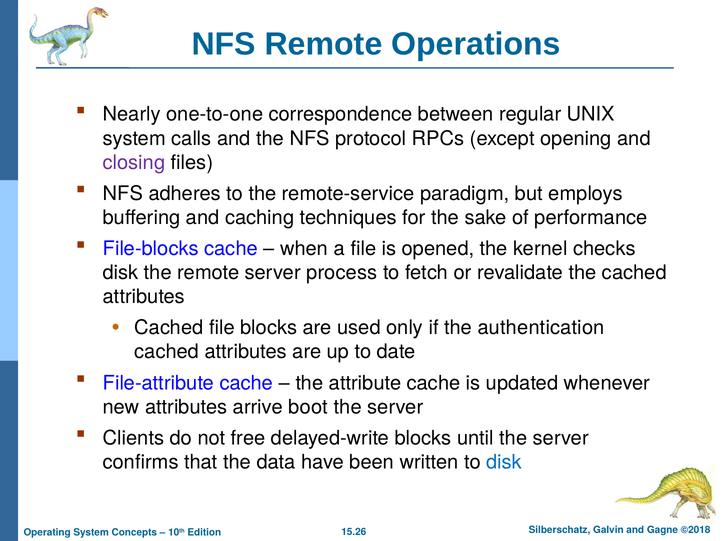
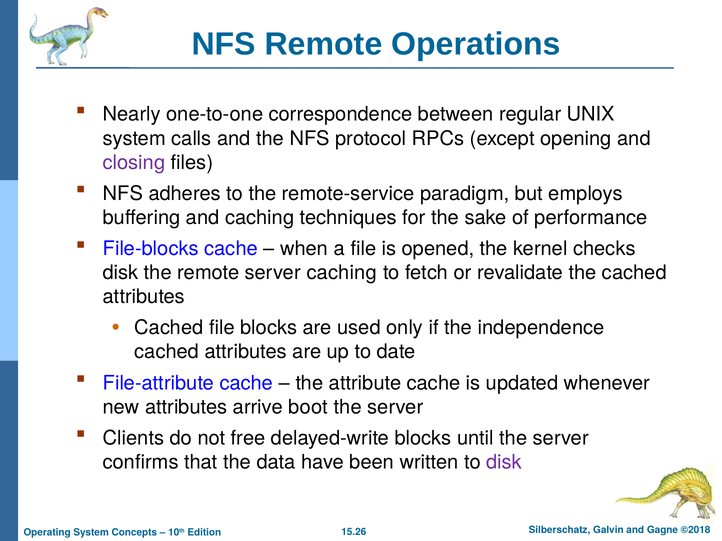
server process: process -> caching
authentication: authentication -> independence
disk at (504, 463) colour: blue -> purple
